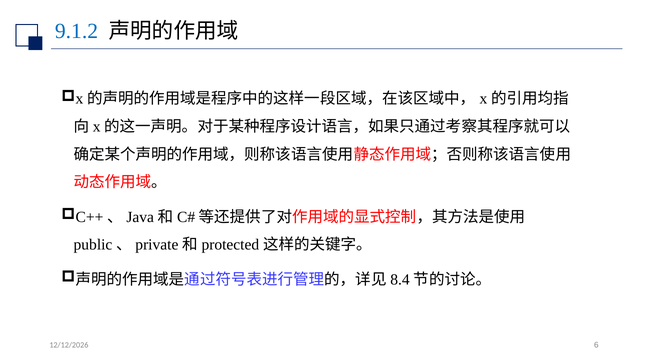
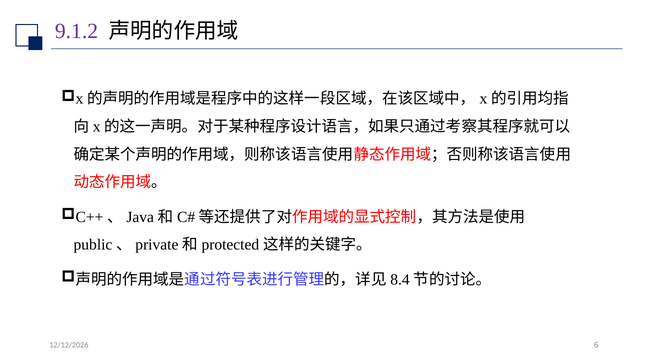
9.1.2 colour: blue -> purple
